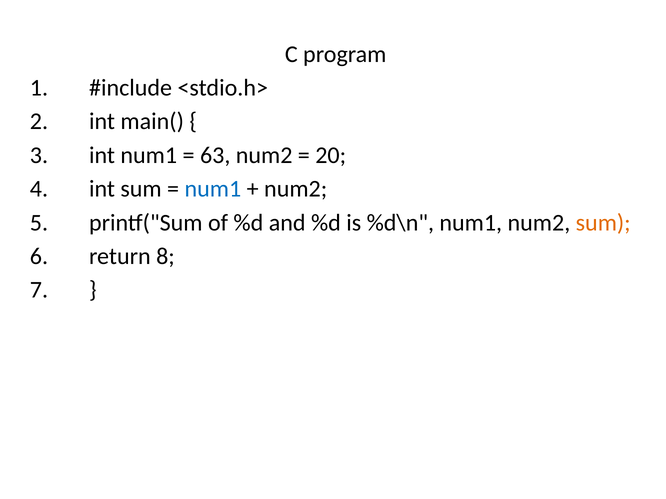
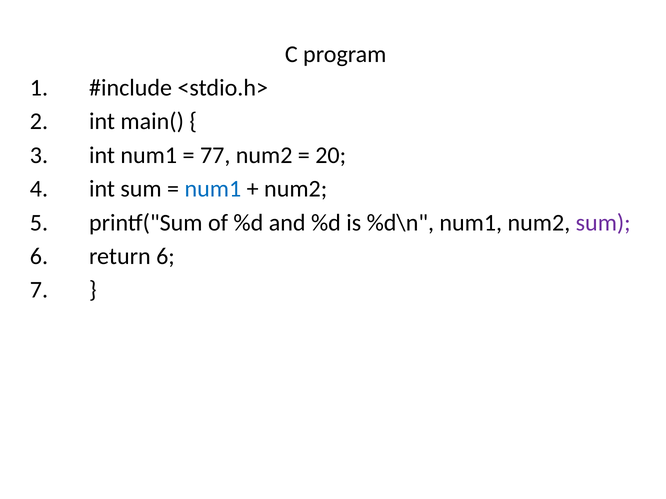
63: 63 -> 77
sum at (603, 223) colour: orange -> purple
return 8: 8 -> 6
